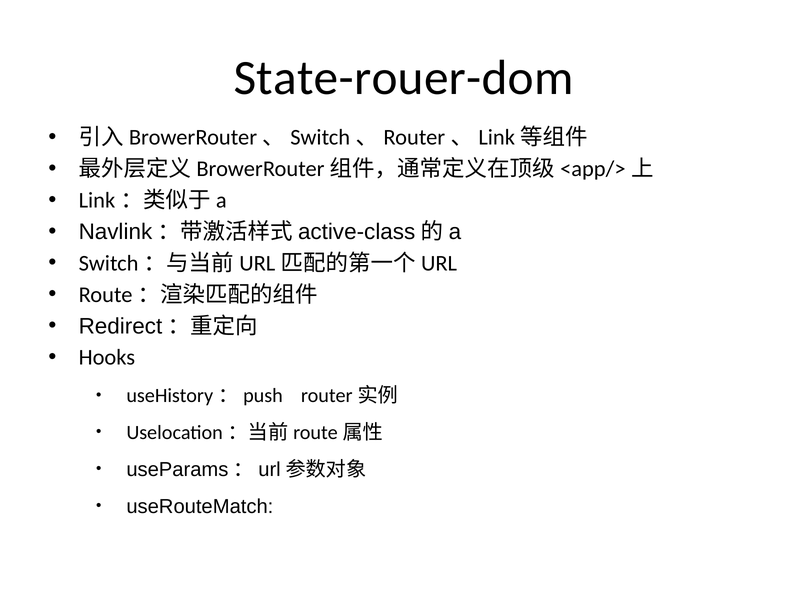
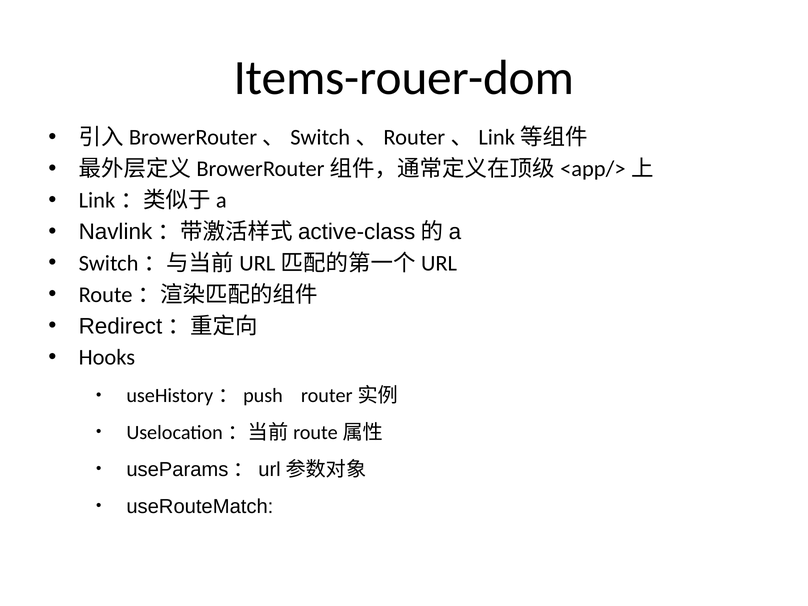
State-rouer-dom: State-rouer-dom -> Items-rouer-dom
